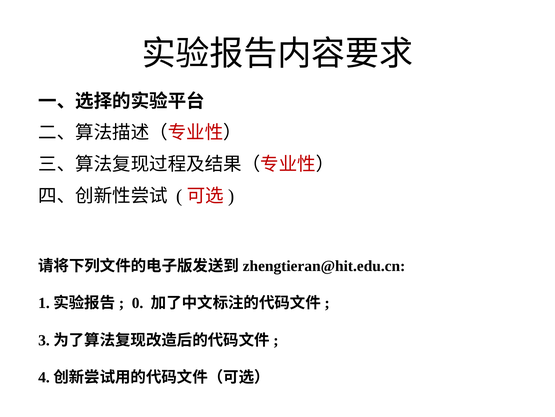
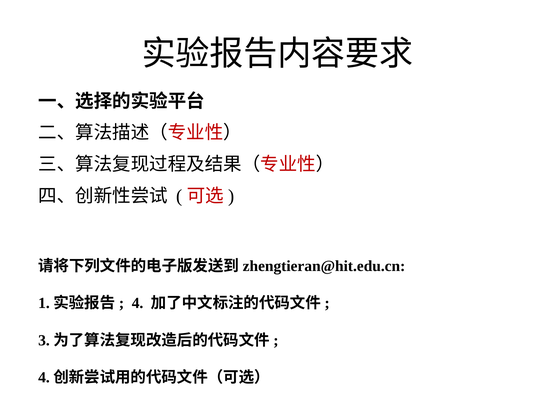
0: 0 -> 4
